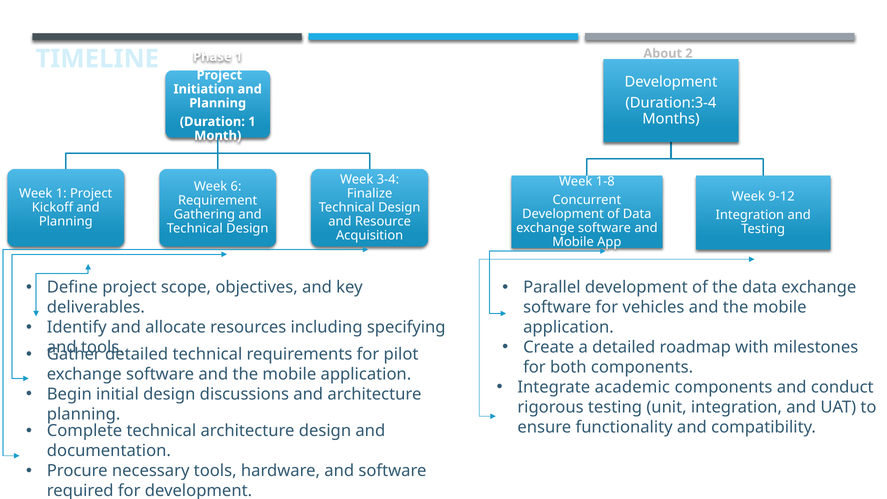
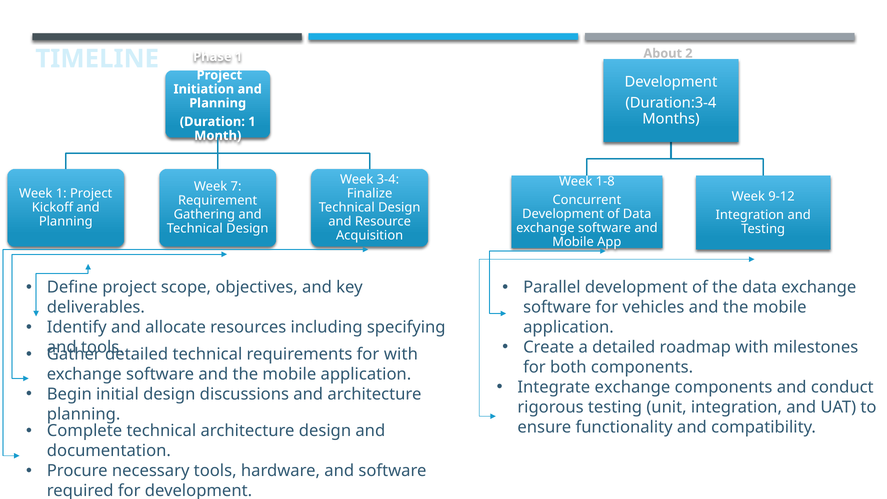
6: 6 -> 7
for pilot: pilot -> with
Integrate academic: academic -> exchange
